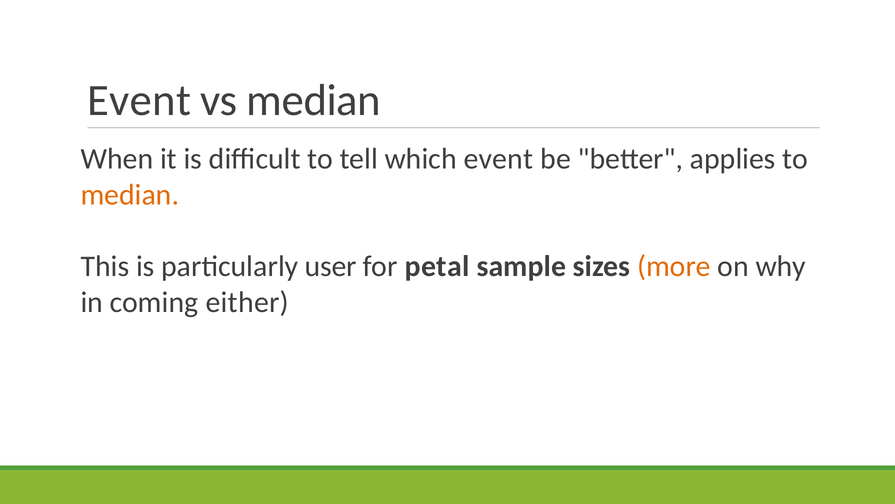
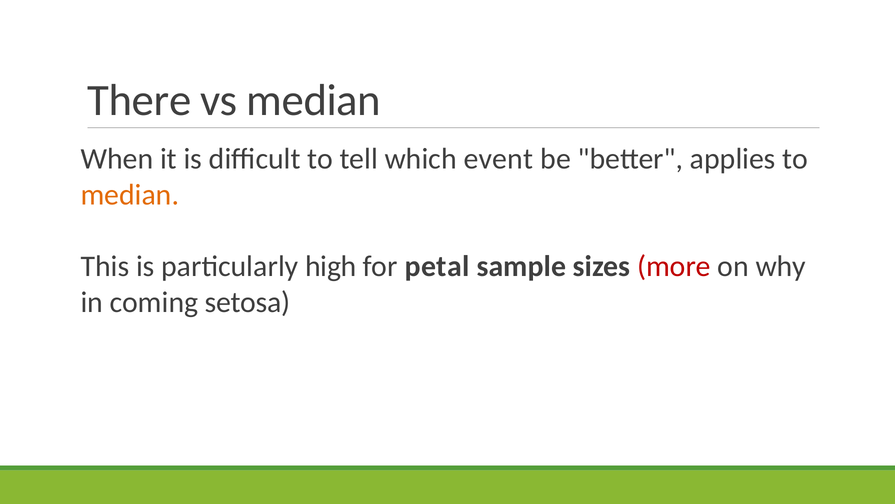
Event at (139, 100): Event -> There
user: user -> high
more colour: orange -> red
either: either -> setosa
